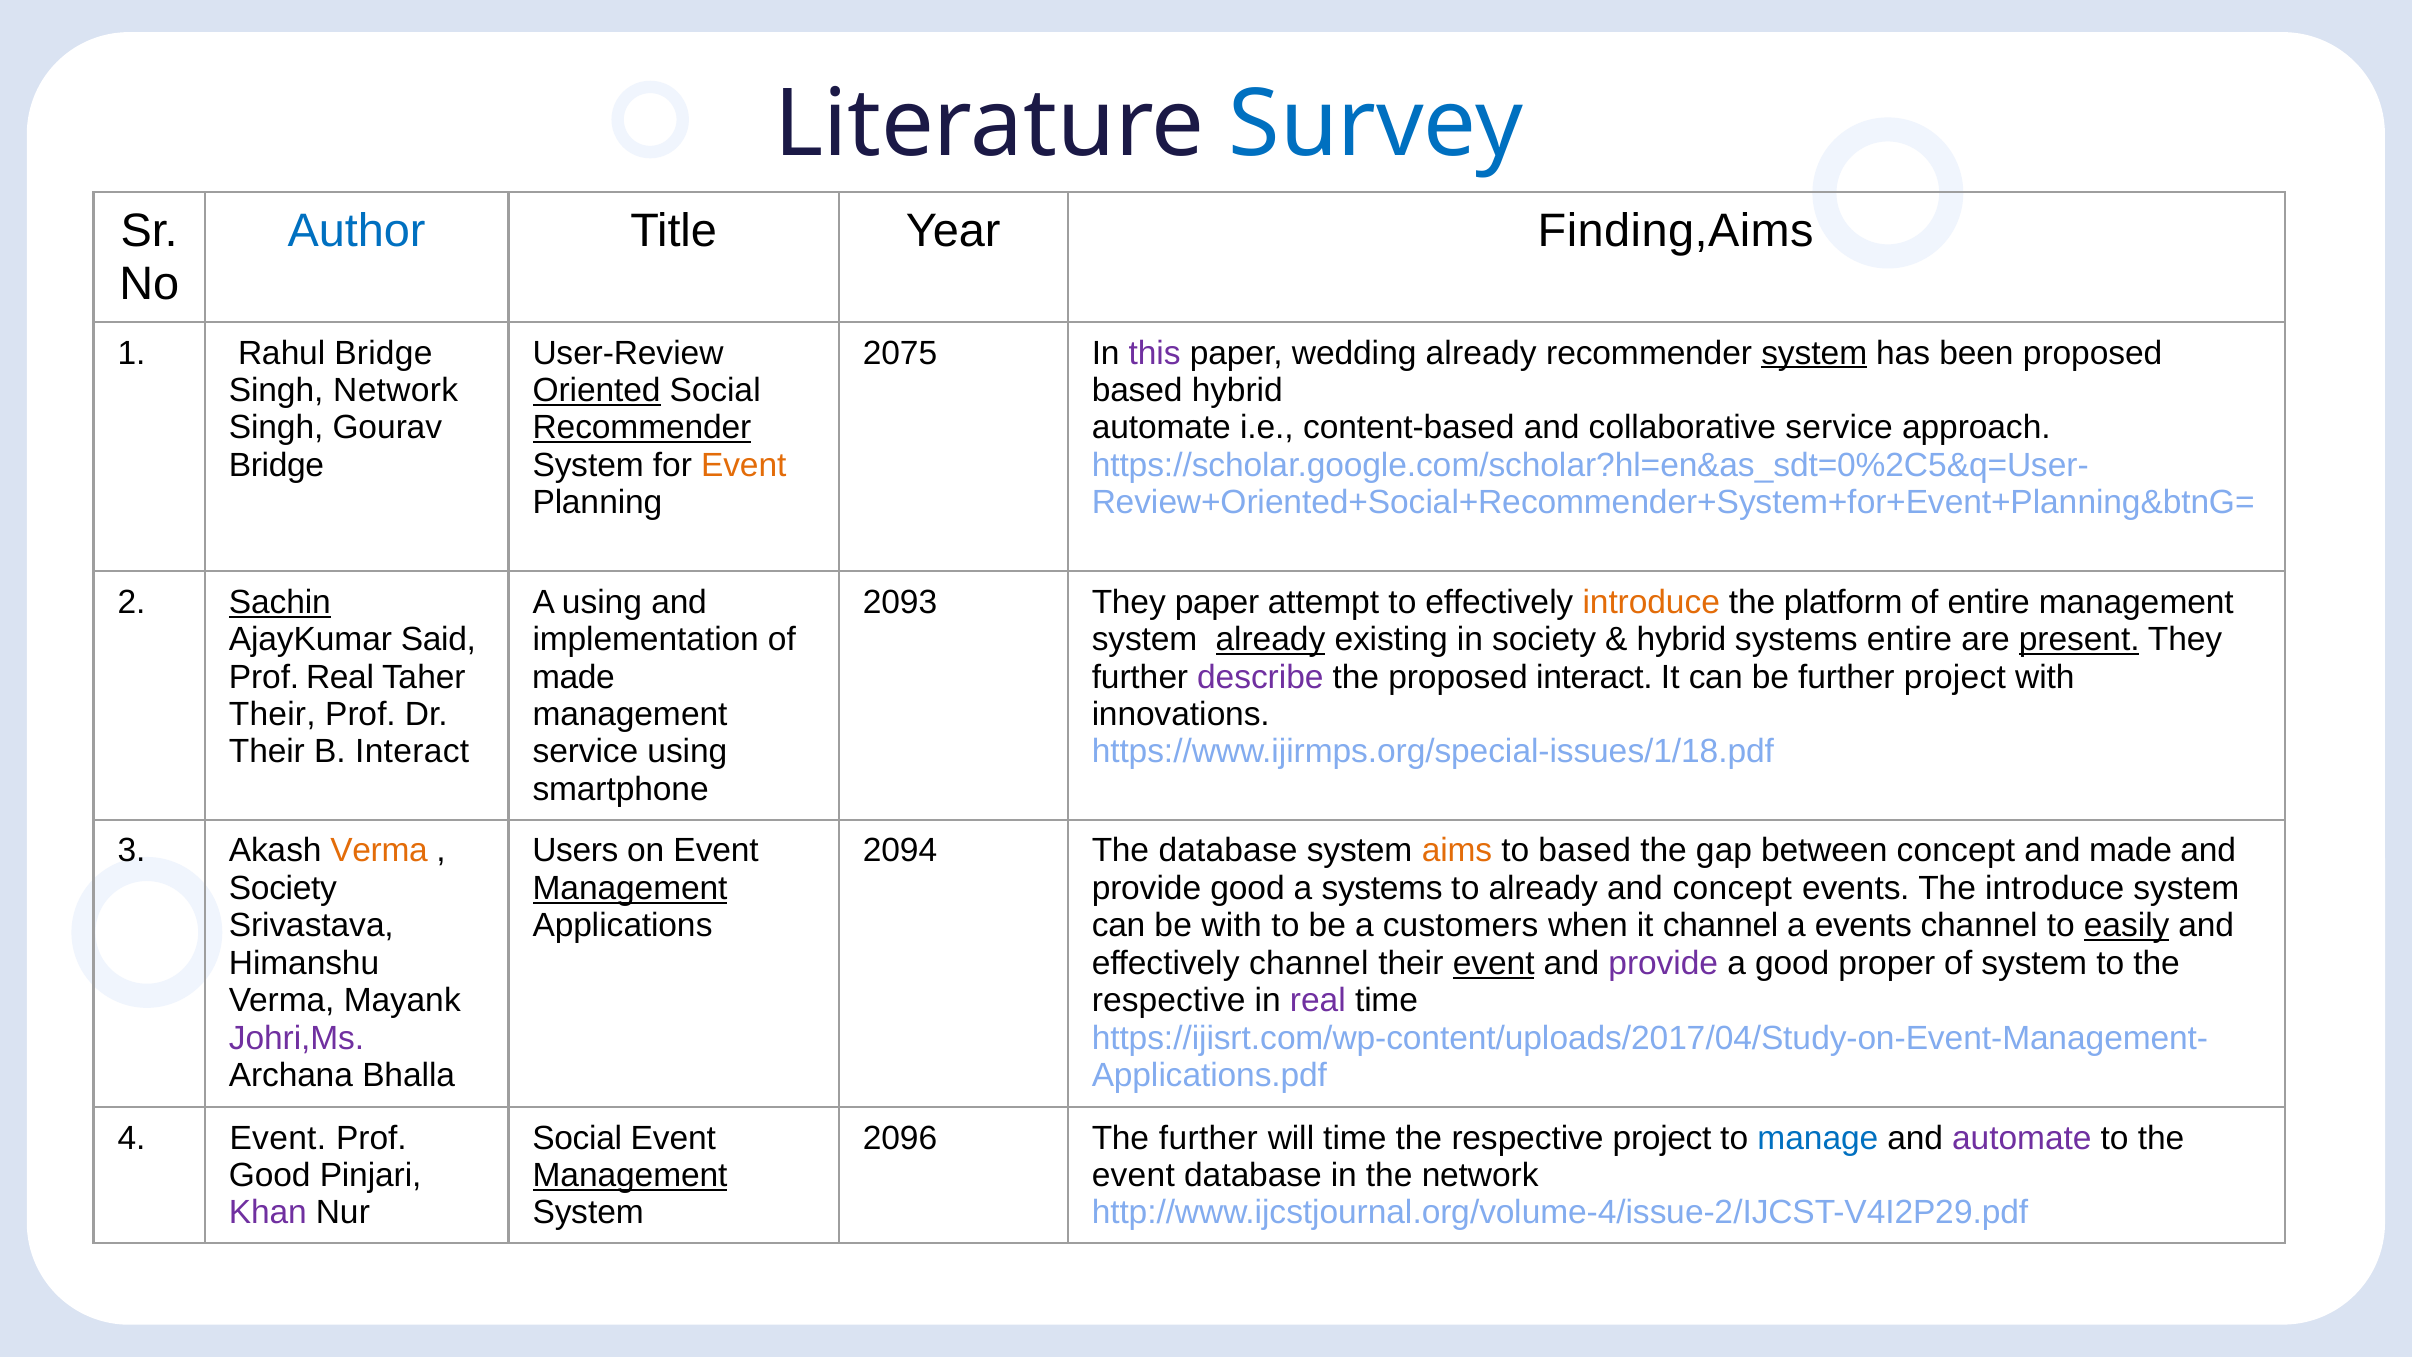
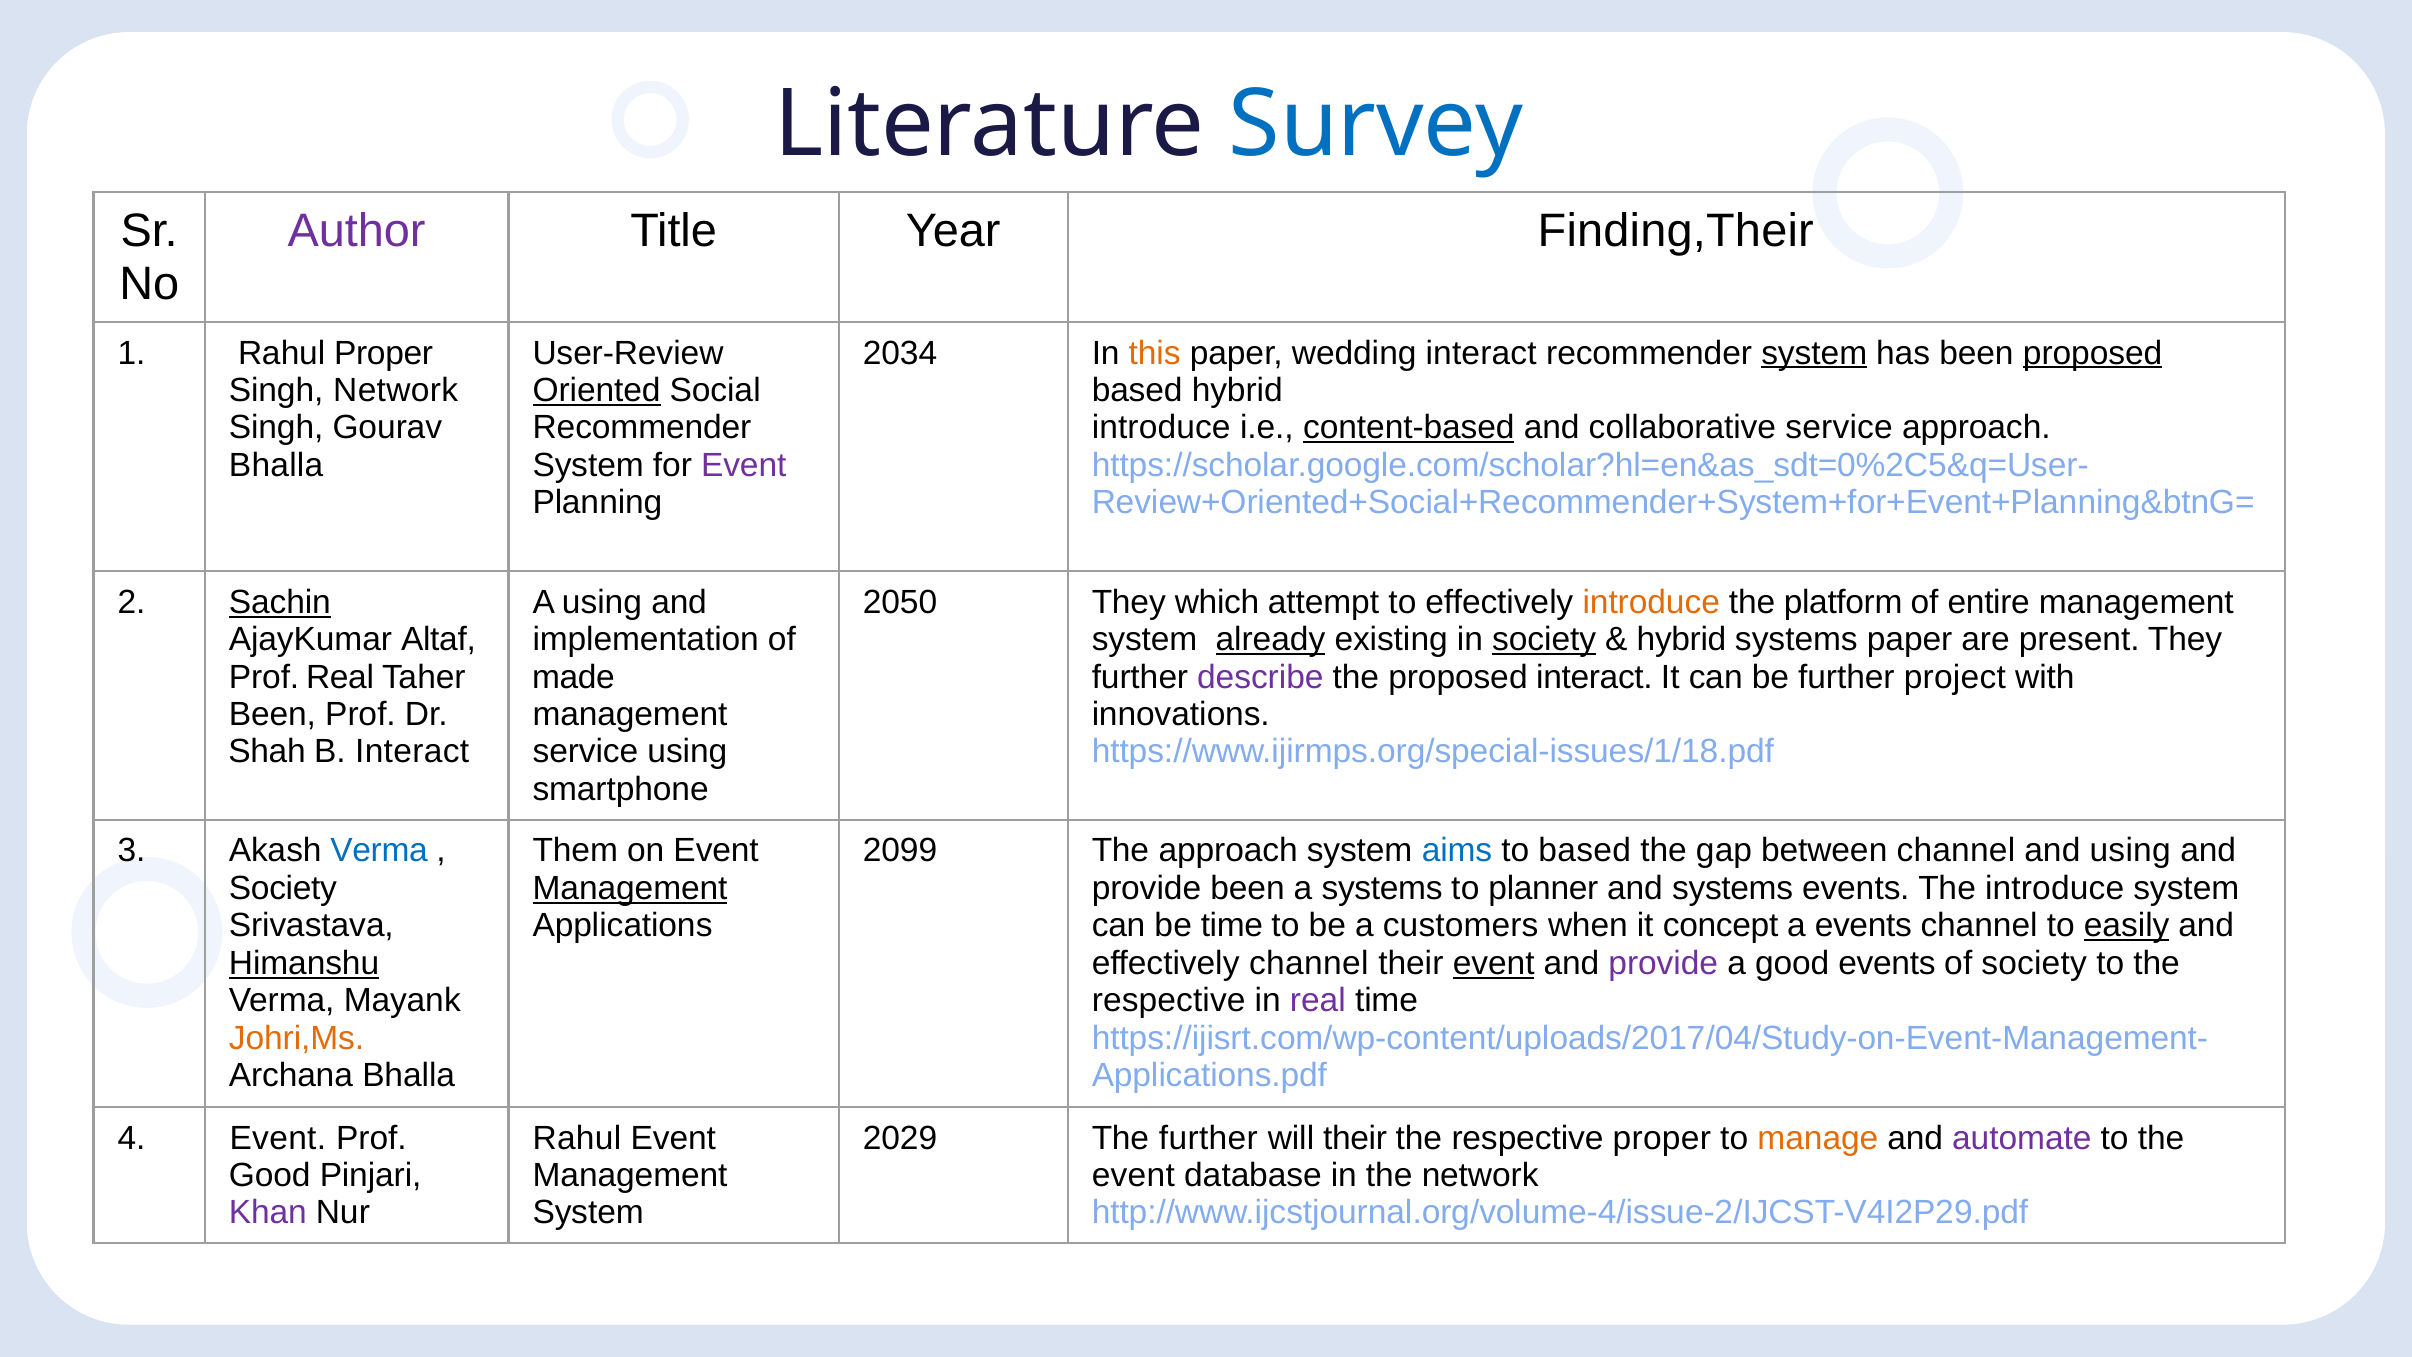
Author colour: blue -> purple
Finding,Aims: Finding,Aims -> Finding,Their
Rahul Bridge: Bridge -> Proper
2075: 2075 -> 2034
this colour: purple -> orange
wedding already: already -> interact
proposed at (2093, 353) underline: none -> present
Recommender at (642, 428) underline: present -> none
automate at (1161, 428): automate -> introduce
content-based underline: none -> present
Bridge at (276, 465): Bridge -> Bhalla
Event at (744, 465) colour: orange -> purple
2093: 2093 -> 2050
They paper: paper -> which
Said: Said -> Altaf
society at (1544, 640) underline: none -> present
systems entire: entire -> paper
present underline: present -> none
Their at (272, 714): Their -> Been
Their at (267, 752): Their -> Shah
Verma at (379, 851) colour: orange -> blue
Users: Users -> Them
2094: 2094 -> 2099
The database: database -> approach
aims colour: orange -> blue
between concept: concept -> channel
and made: made -> using
provide good: good -> been
to already: already -> planner
and concept: concept -> systems
be with: with -> time
it channel: channel -> concept
Himanshu underline: none -> present
good proper: proper -> events
of system: system -> society
Johri,Ms colour: purple -> orange
Social at (577, 1138): Social -> Rahul
2096: 2096 -> 2029
will time: time -> their
respective project: project -> proper
manage colour: blue -> orange
Management at (630, 1175) underline: present -> none
